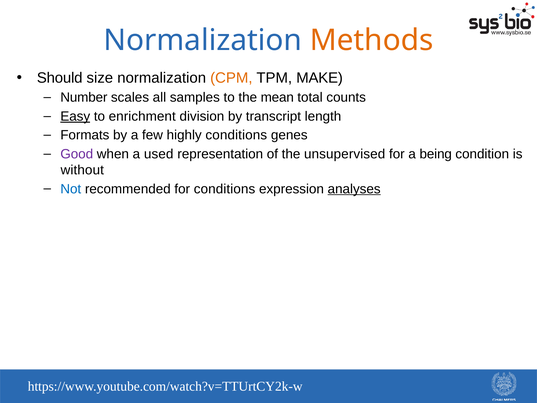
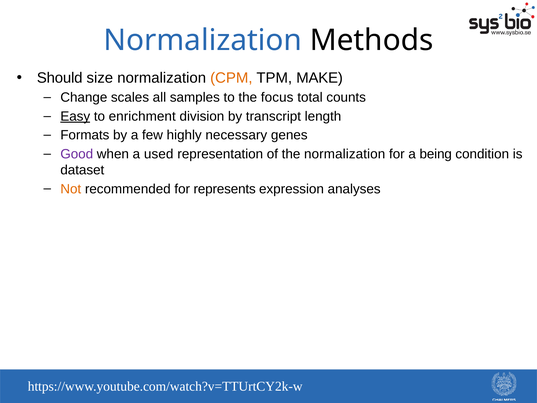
Methods colour: orange -> black
Number: Number -> Change
mean: mean -> focus
highly conditions: conditions -> necessary
the unsupervised: unsupervised -> normalization
without: without -> dataset
Not colour: blue -> orange
for conditions: conditions -> represents
analyses underline: present -> none
